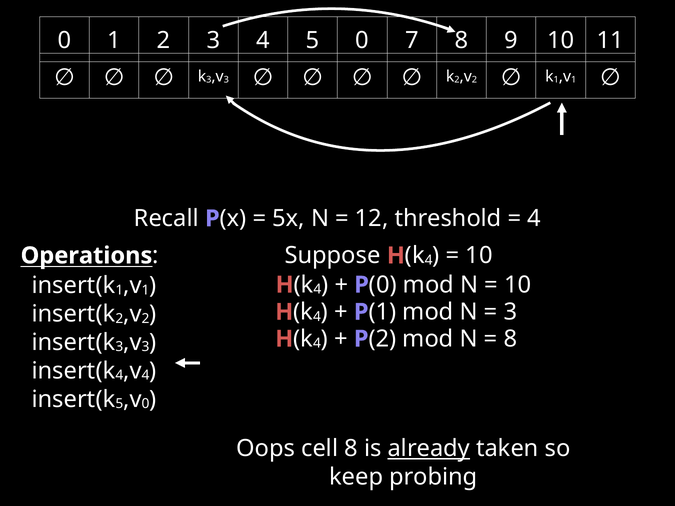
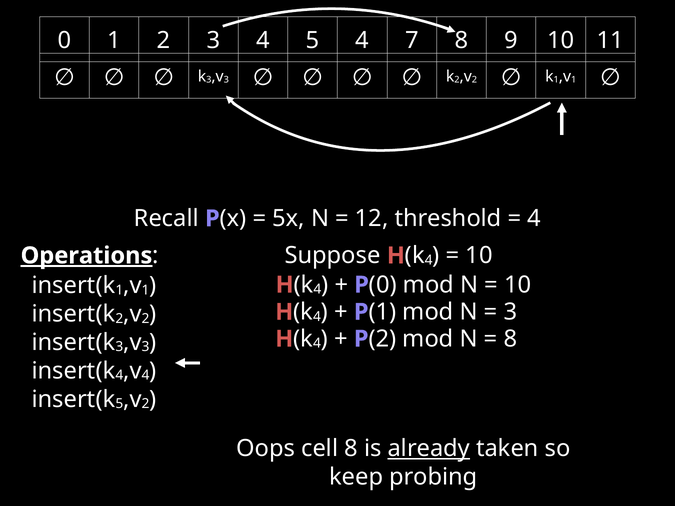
5 0: 0 -> 4
Operations underline: none -> present
0 at (146, 404): 0 -> 2
